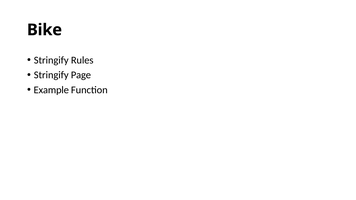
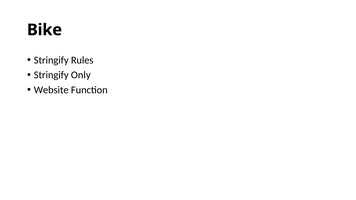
Page: Page -> Only
Example: Example -> Website
